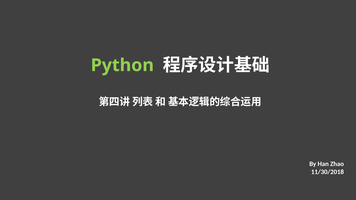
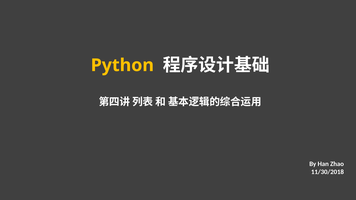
Python colour: light green -> yellow
